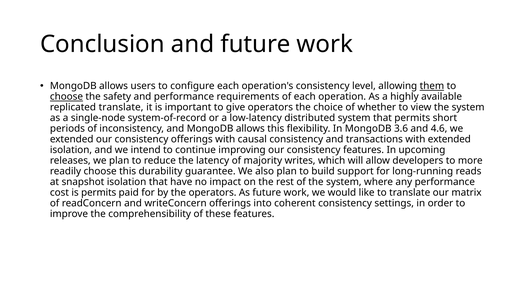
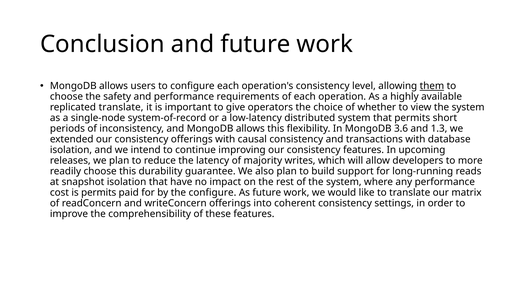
choose at (66, 97) underline: present -> none
4.6: 4.6 -> 1.3
with extended: extended -> database
the operators: operators -> configure
